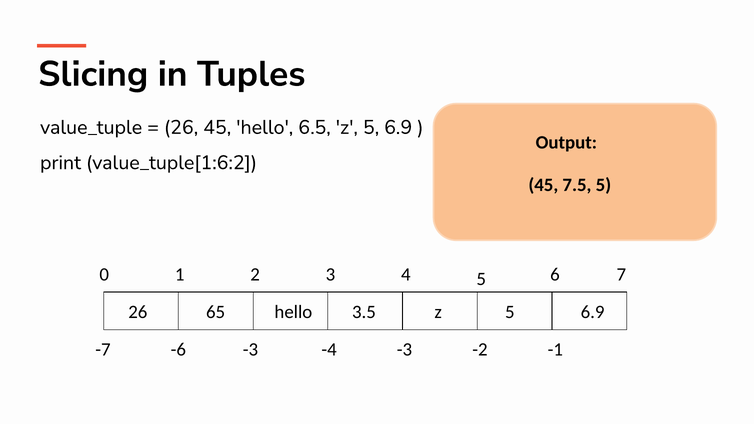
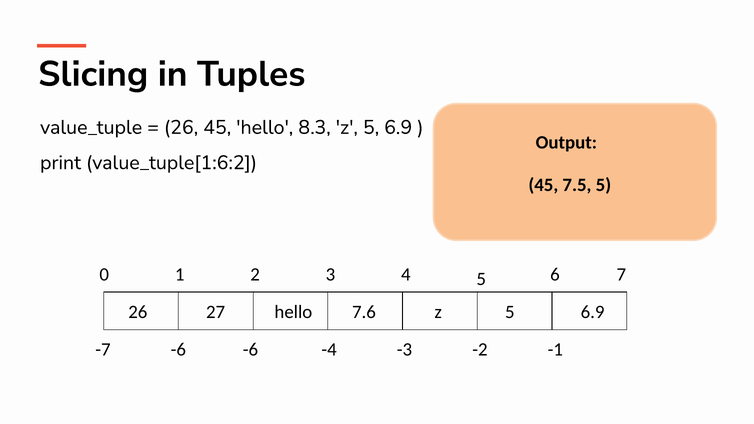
6.5: 6.5 -> 8.3
65: 65 -> 27
3.5: 3.5 -> 7.6
-6 -3: -3 -> -6
